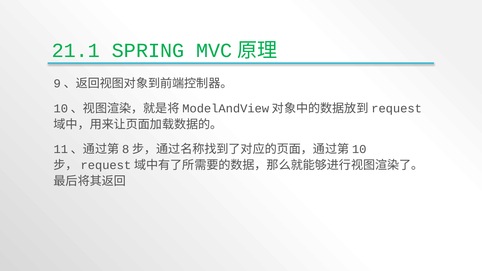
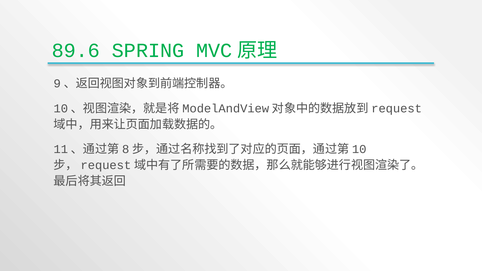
21.1: 21.1 -> 89.6
